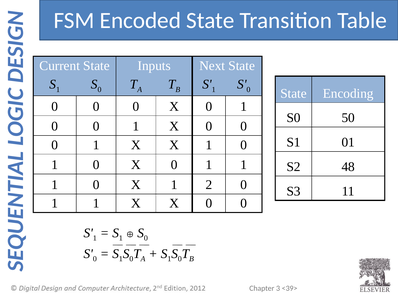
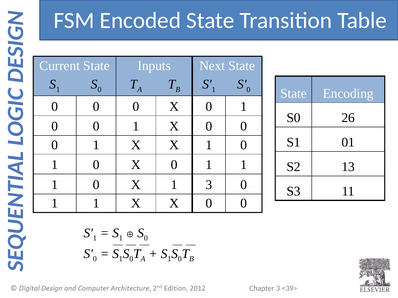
50: 50 -> 26
48: 48 -> 13
1 2: 2 -> 3
